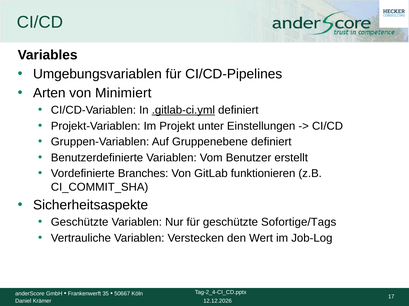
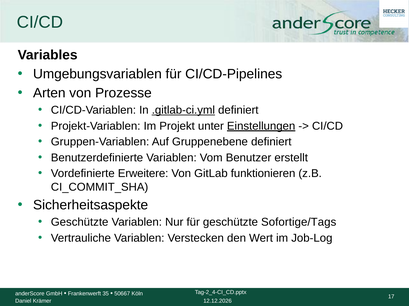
Minimiert: Minimiert -> Prozesse
Einstellungen underline: none -> present
Branches: Branches -> Erweitere
